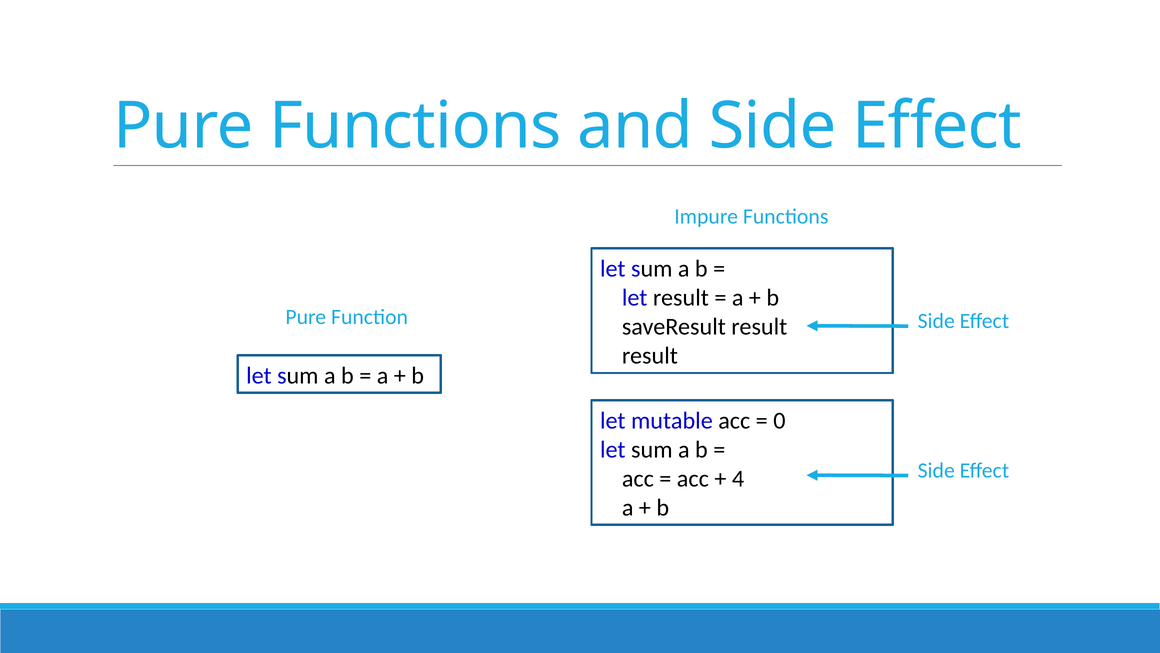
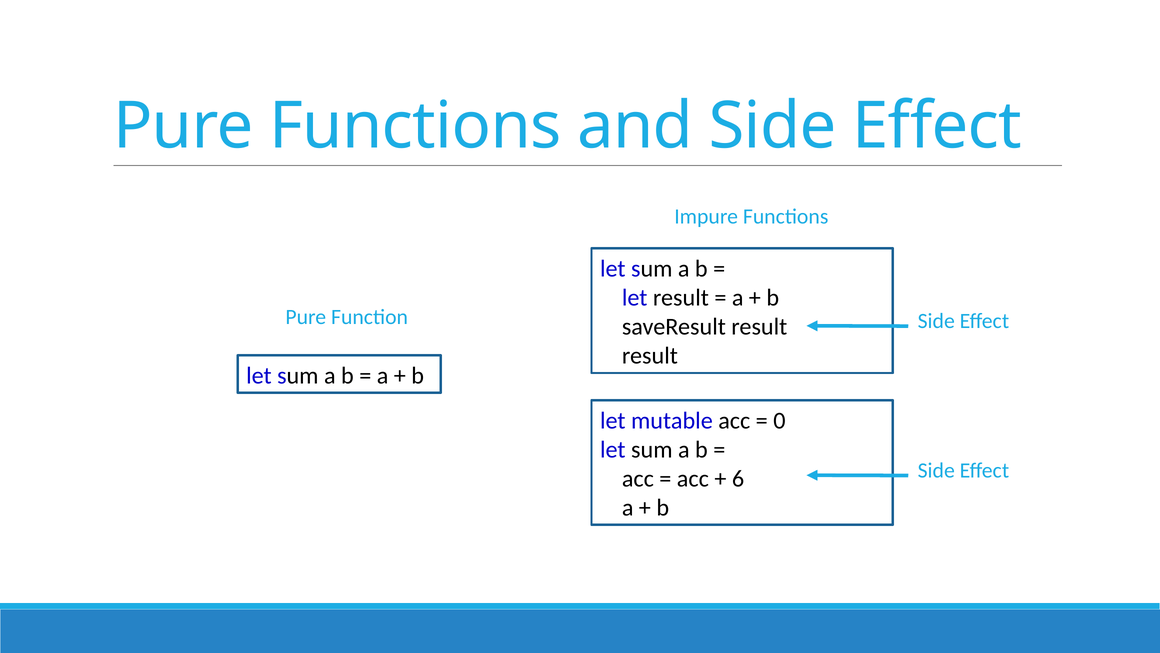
4: 4 -> 6
